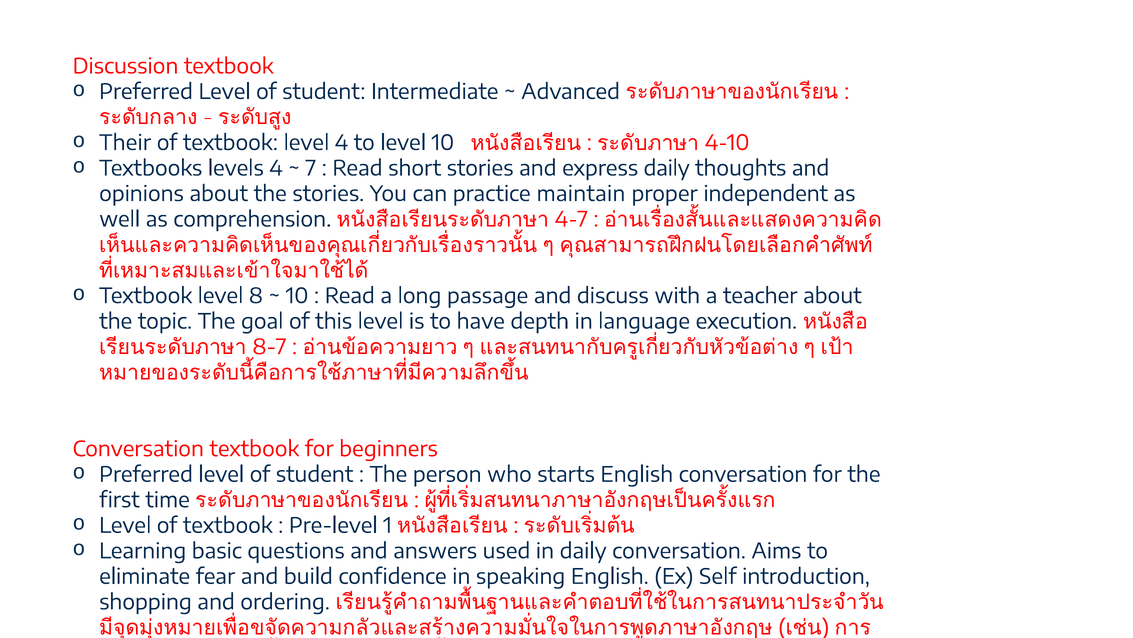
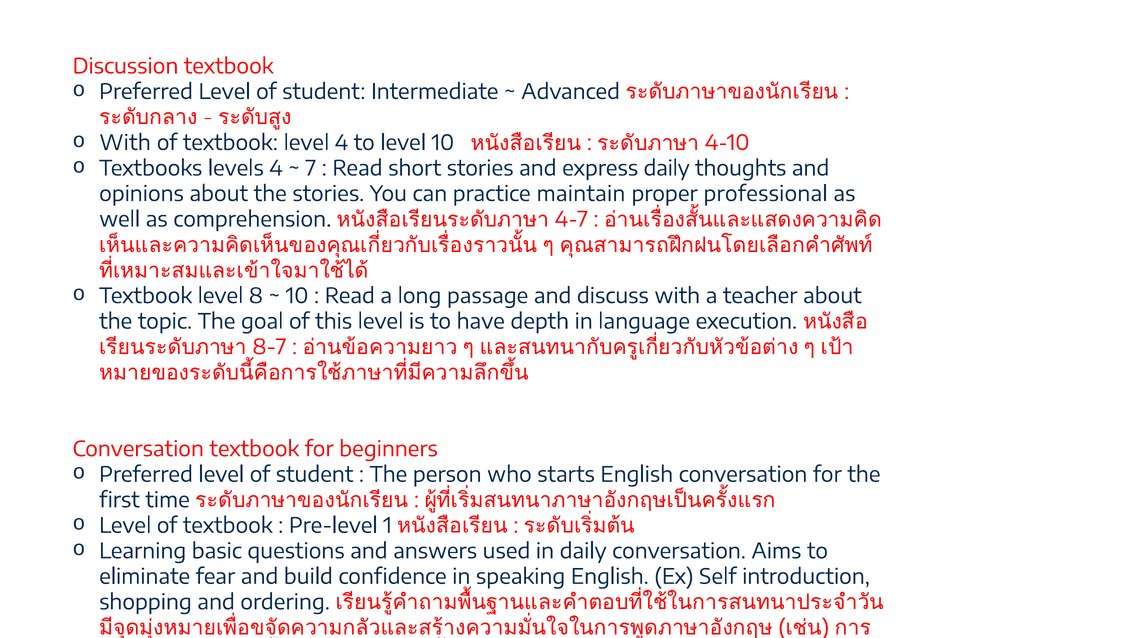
Their at (125, 143): Their -> With
independent: independent -> professional
